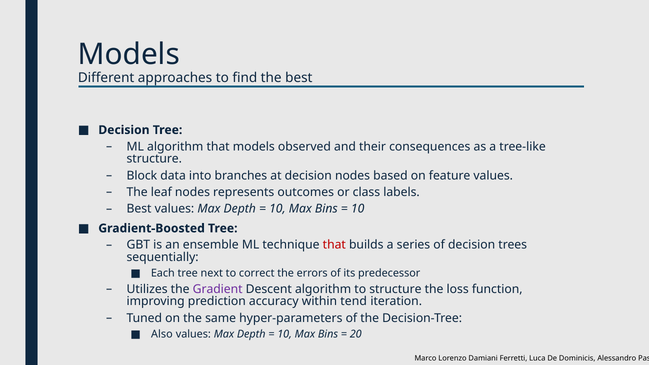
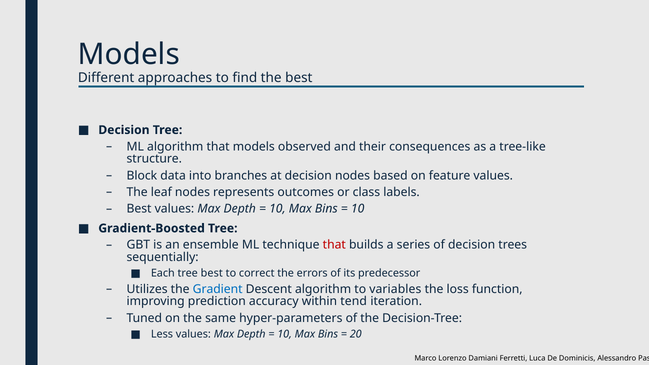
tree next: next -> best
Gradient colour: purple -> blue
to structure: structure -> variables
Also: Also -> Less
